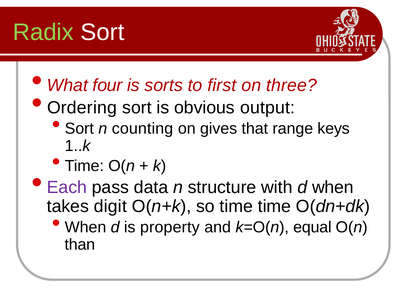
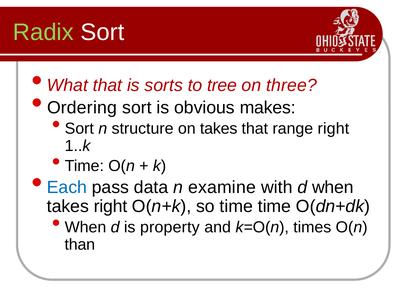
What four: four -> that
first: first -> tree
output: output -> makes
counting: counting -> structure
on gives: gives -> takes
range keys: keys -> right
Each colour: purple -> blue
structure: structure -> examine
takes digit: digit -> right
equal: equal -> times
